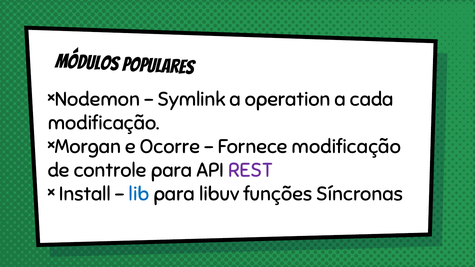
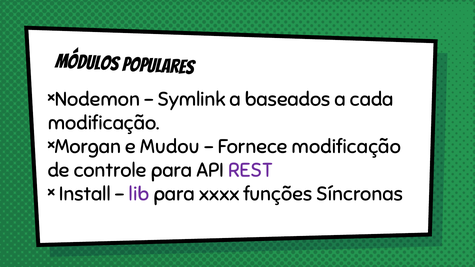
operation: operation -> baseados
Ocorre: Ocorre -> Mudou
lib colour: blue -> purple
libuv: libuv -> xxxx
